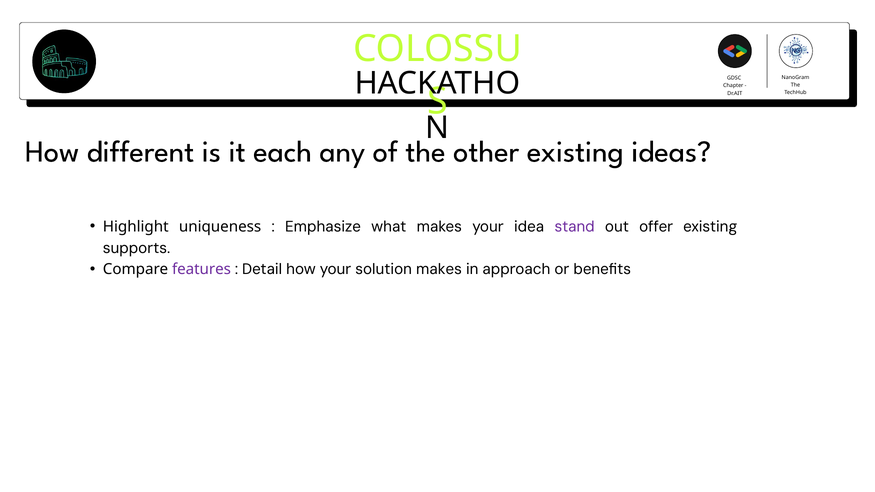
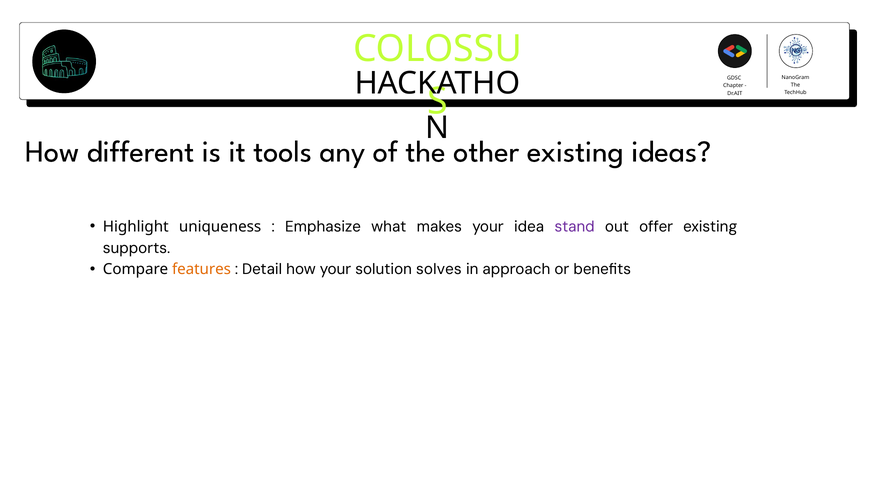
each: each -> tools
features colour: purple -> orange
solution makes: makes -> solves
